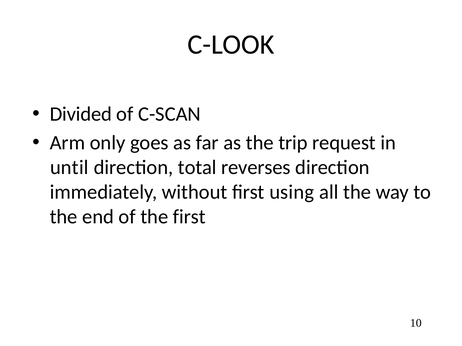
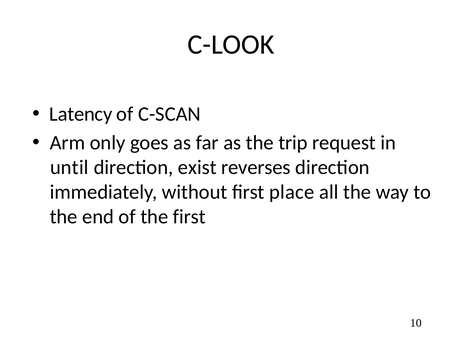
Divided: Divided -> Latency
total: total -> exist
using: using -> place
